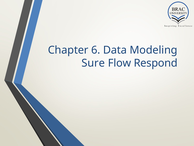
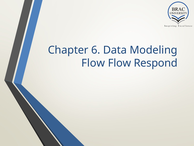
Sure at (93, 63): Sure -> Flow
